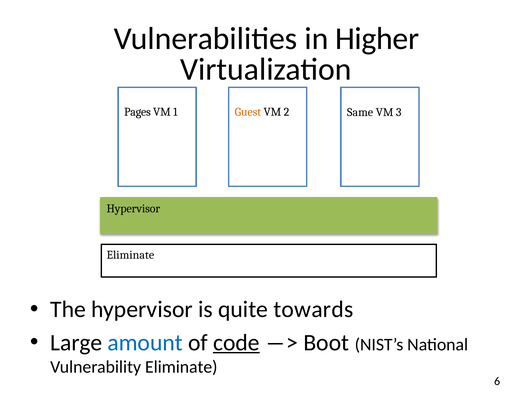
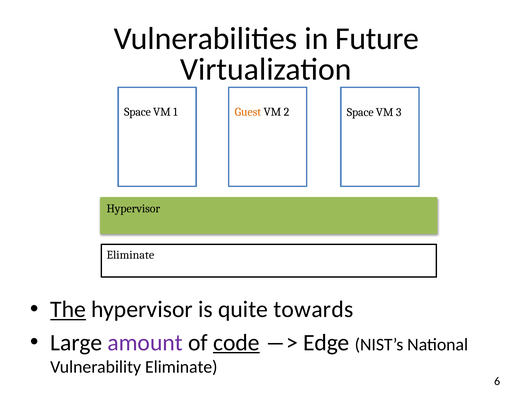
Higher: Higher -> Future
Pages at (137, 112): Pages -> Space
2 Same: Same -> Space
The underline: none -> present
amount colour: blue -> purple
Boot: Boot -> Edge
